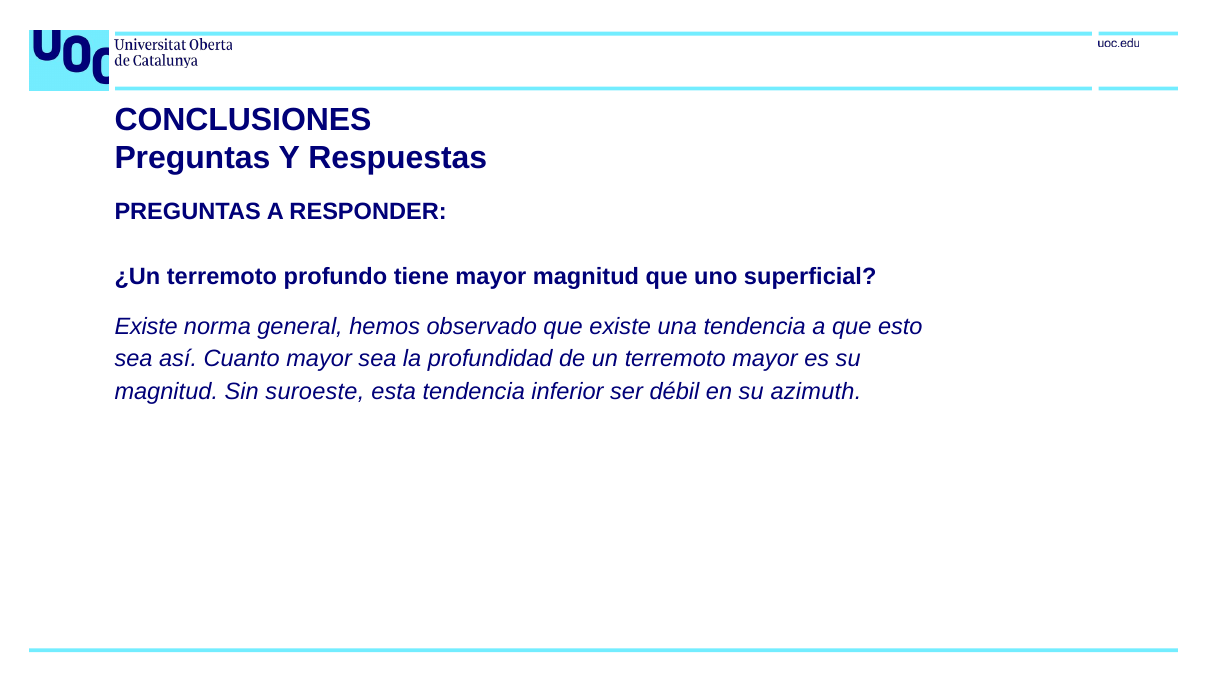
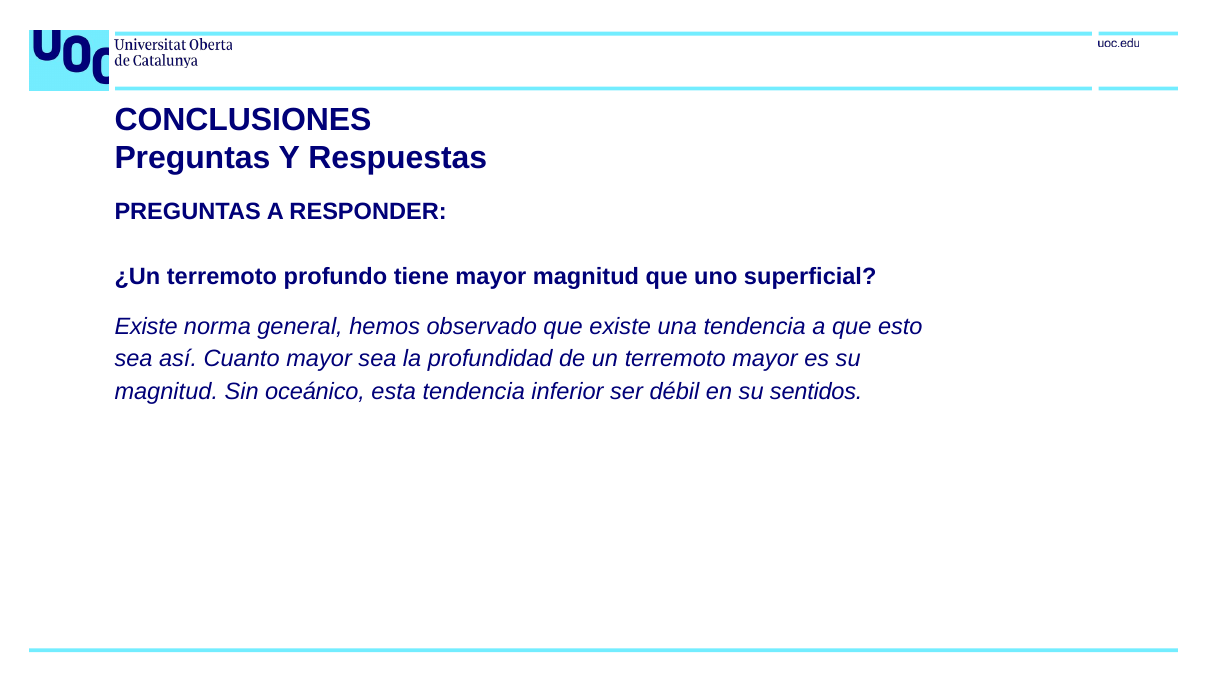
suroeste: suroeste -> oceánico
azimuth: azimuth -> sentidos
